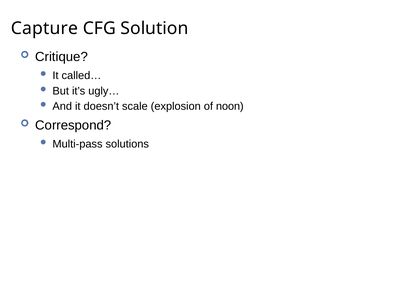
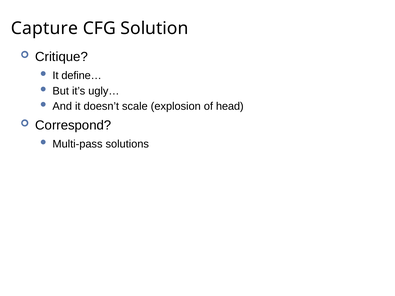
called…: called… -> define…
noon: noon -> head
